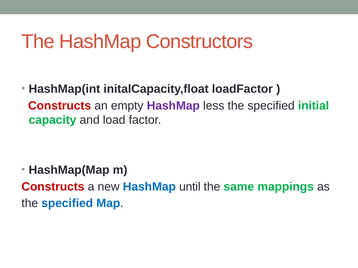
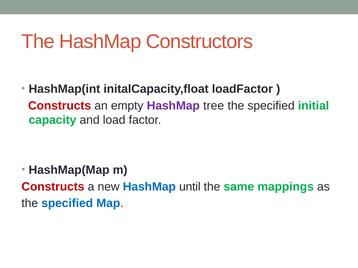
less: less -> tree
